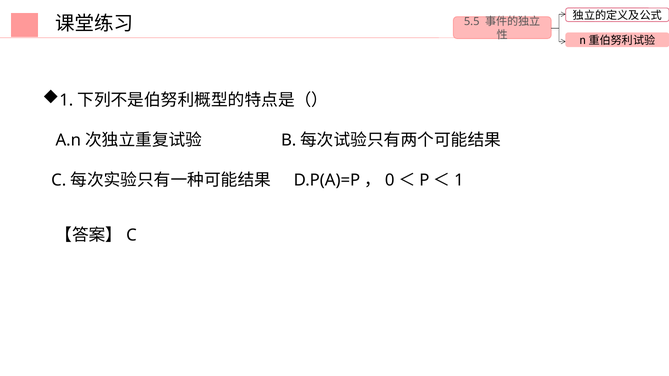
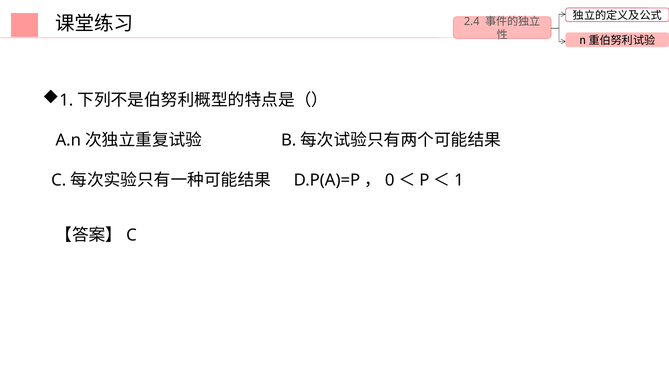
5.5: 5.5 -> 2.4
